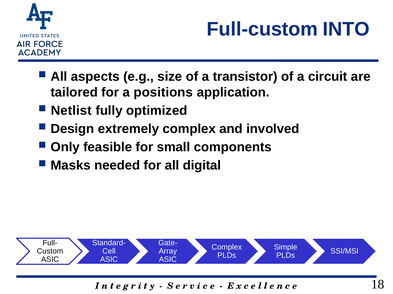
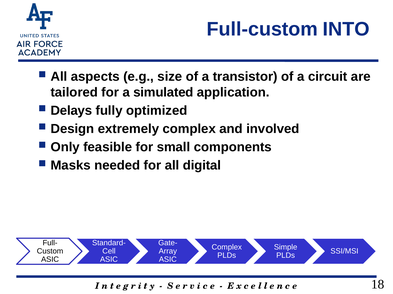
positions: positions -> simulated
Netlist: Netlist -> Delays
